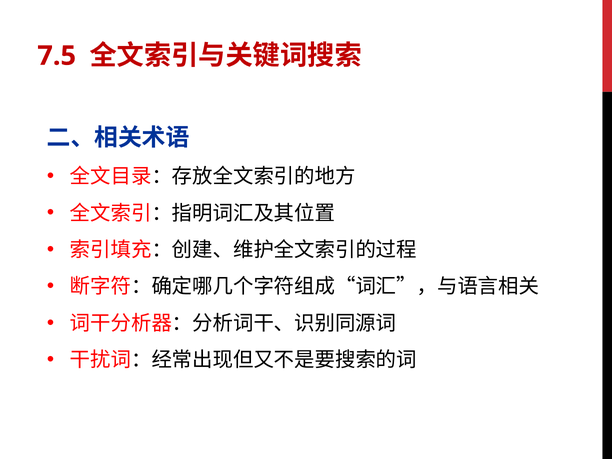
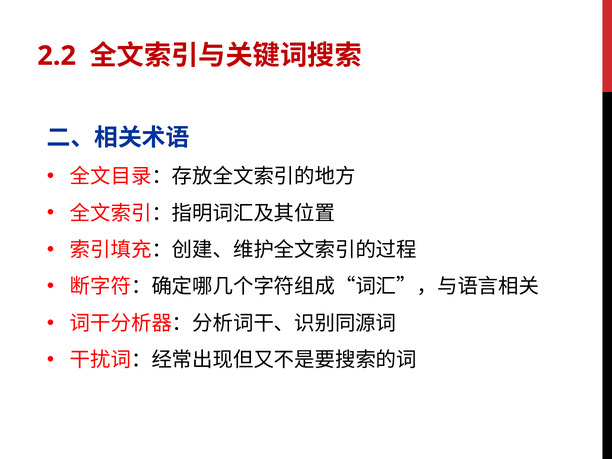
7.5: 7.5 -> 2.2
